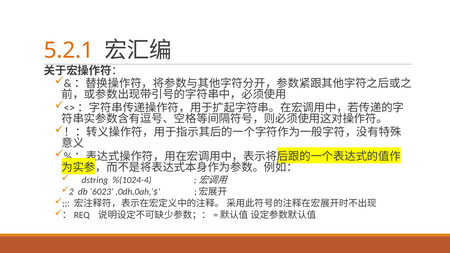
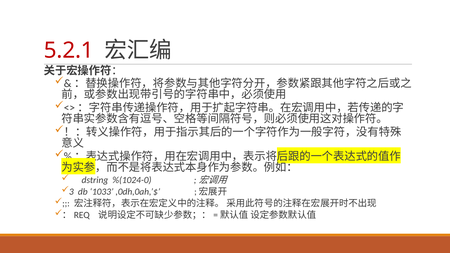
5.2.1 colour: orange -> red
%(1024-4: %(1024-4 -> %(1024-0
2: 2 -> 3
6023: 6023 -> 1033
